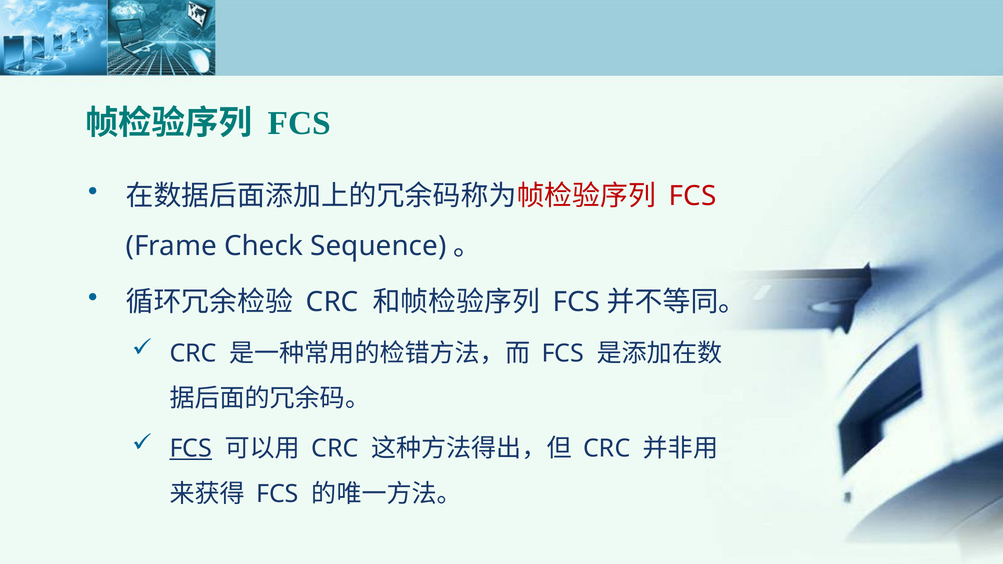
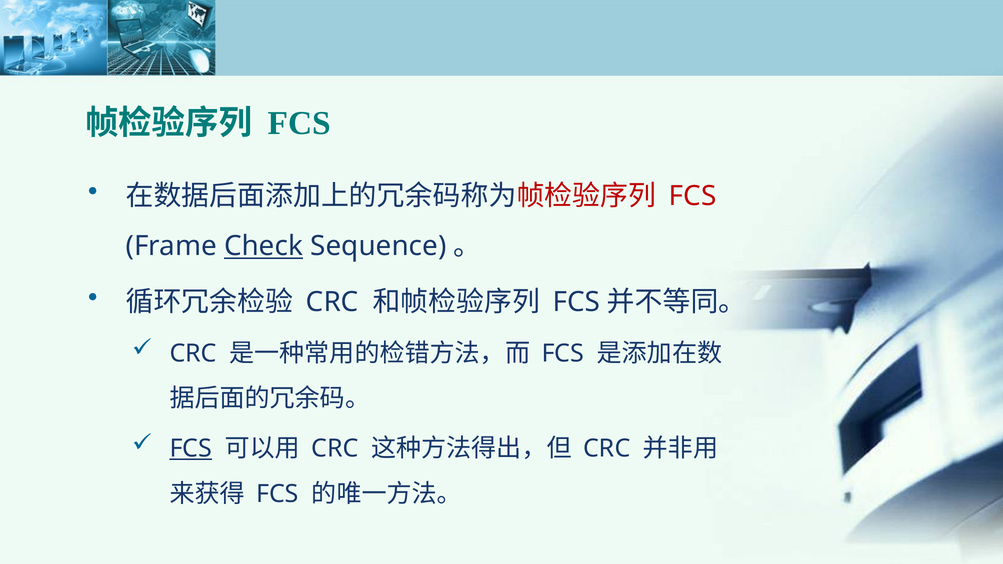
Check underline: none -> present
